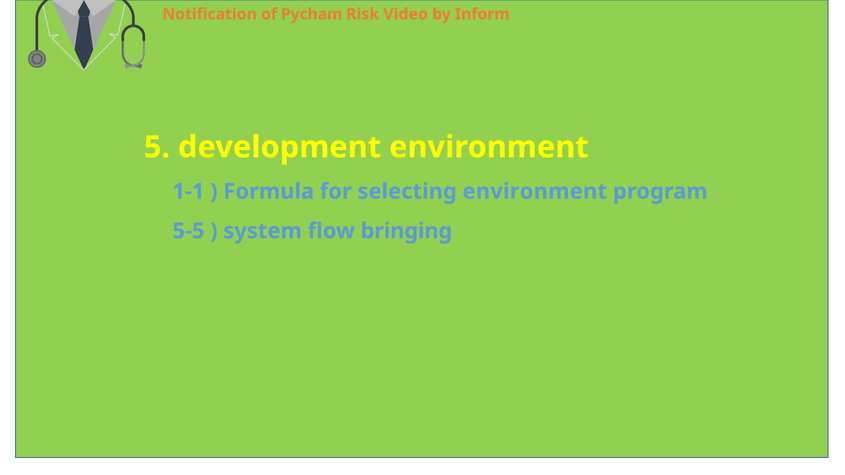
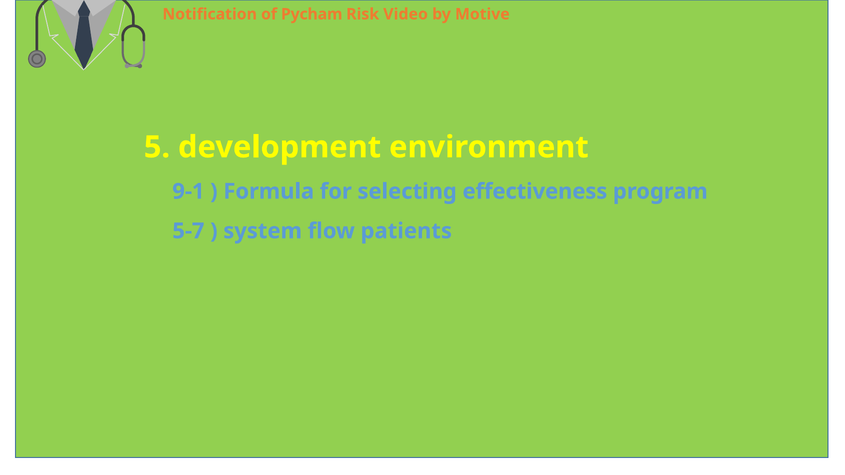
Inform: Inform -> Motive
1-1: 1-1 -> 9-1
selecting environment: environment -> effectiveness
5-5: 5-5 -> 5-7
bringing: bringing -> patients
